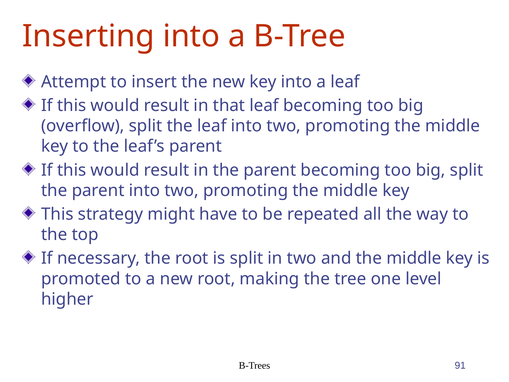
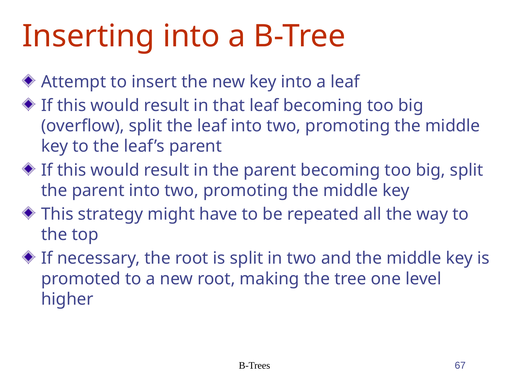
91: 91 -> 67
